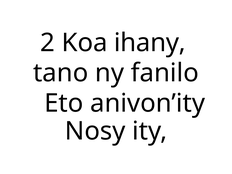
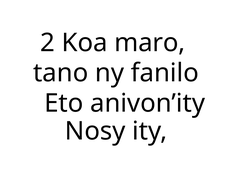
ihany: ihany -> maro
